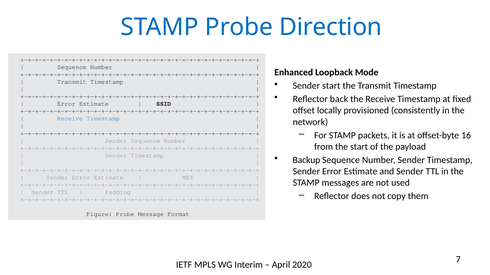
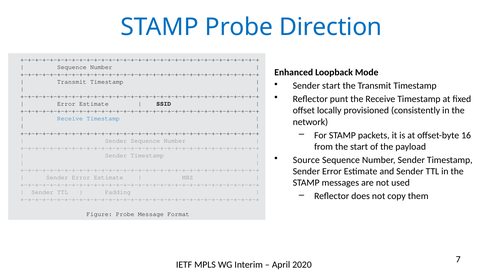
back: back -> punt
Backup: Backup -> Source
